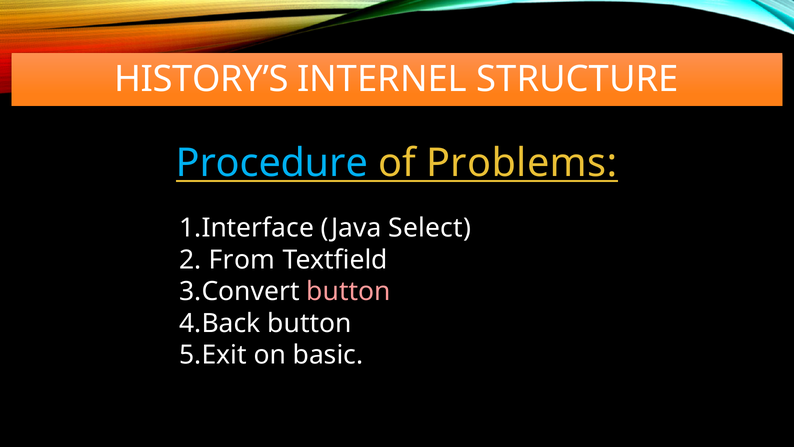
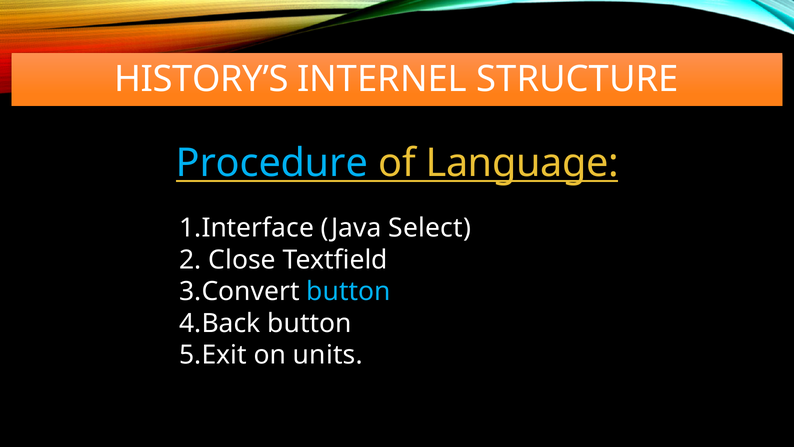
Problems: Problems -> Language
From: From -> Close
button at (349, 291) colour: pink -> light blue
basic: basic -> units
